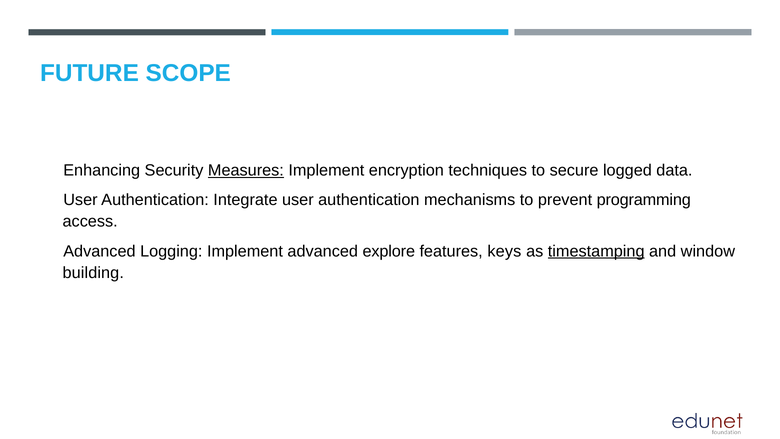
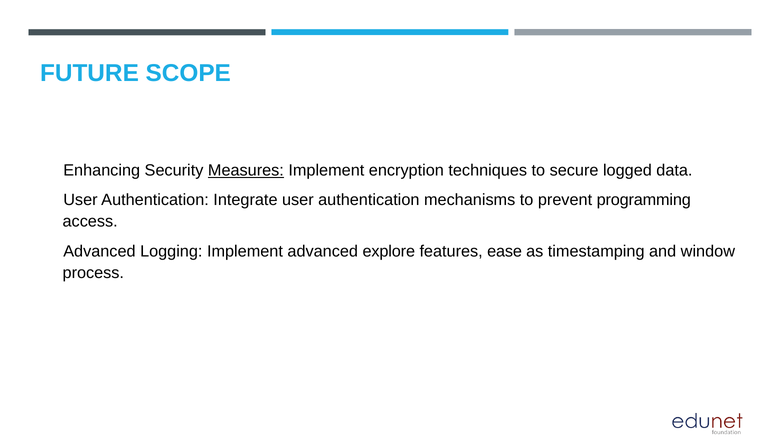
keys: keys -> ease
timestamping underline: present -> none
building: building -> process
